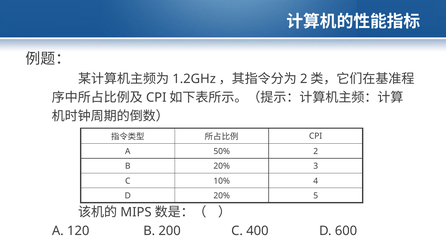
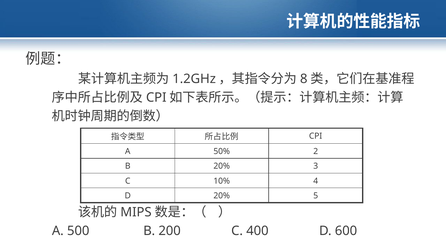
2 at (304, 79): 2 -> 8
120: 120 -> 500
